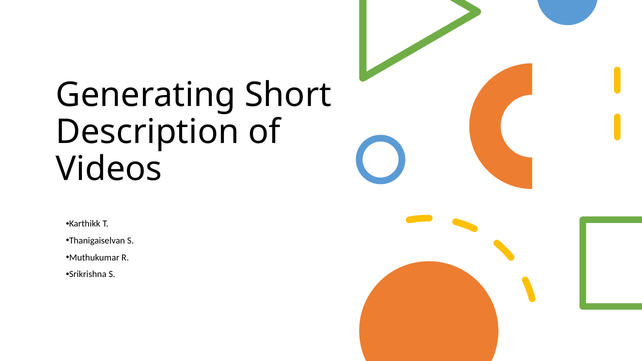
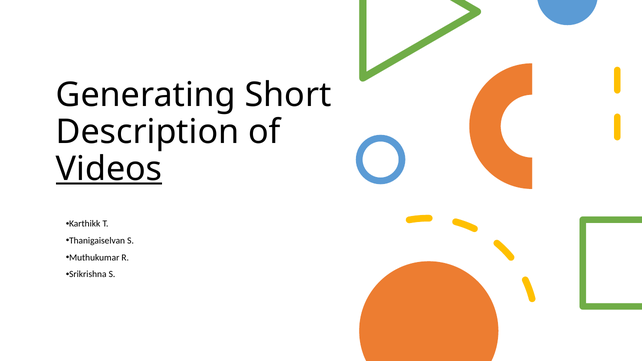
Videos underline: none -> present
